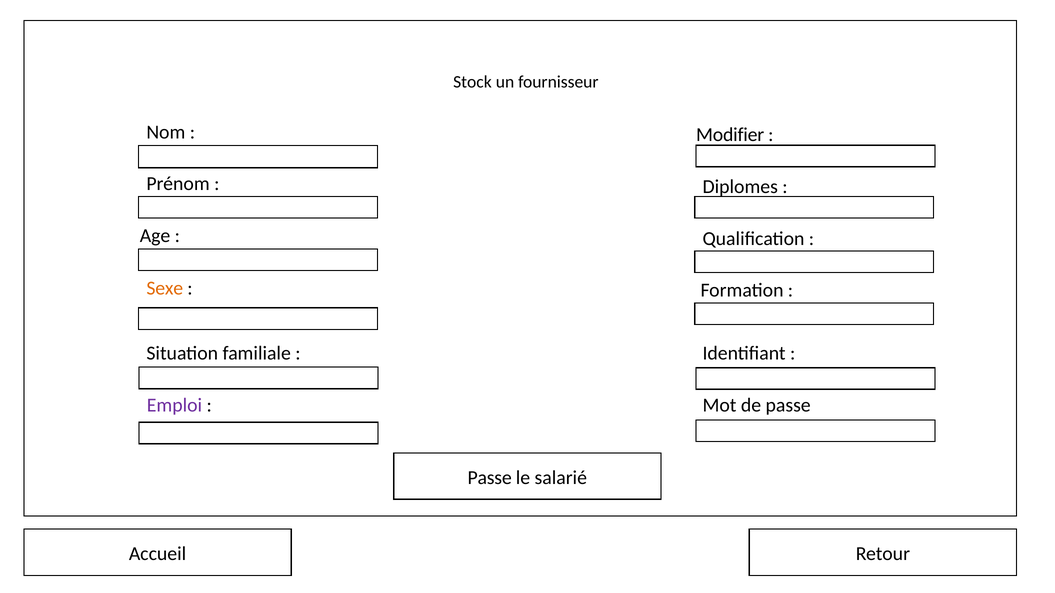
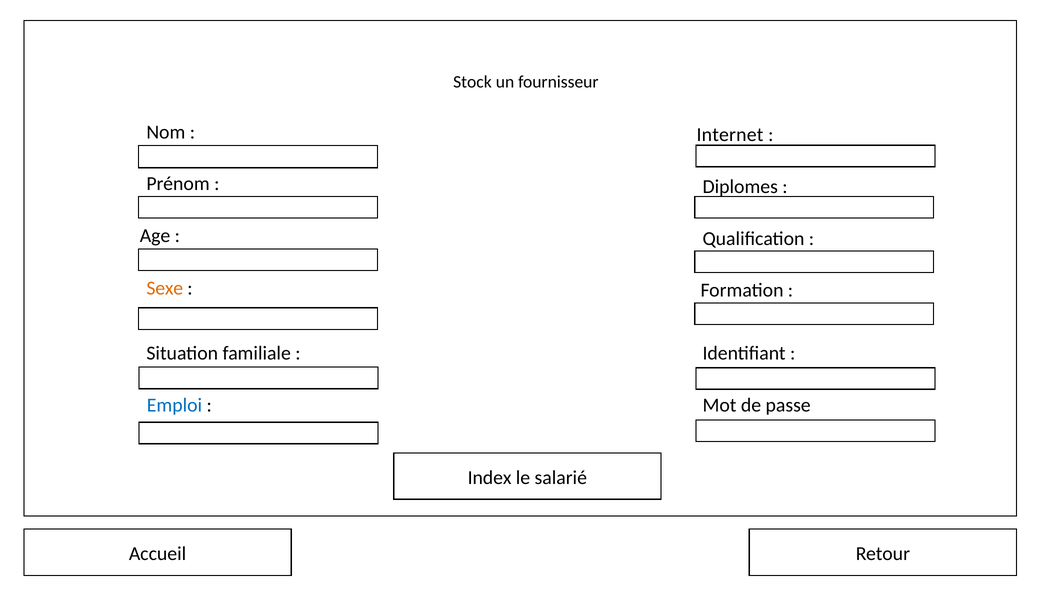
Modifier: Modifier -> Internet
Emploi colour: purple -> blue
Passe at (490, 478): Passe -> Index
